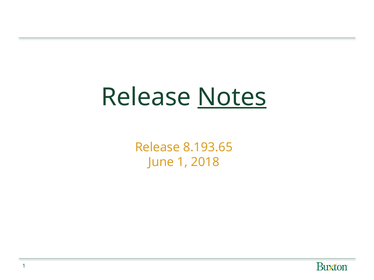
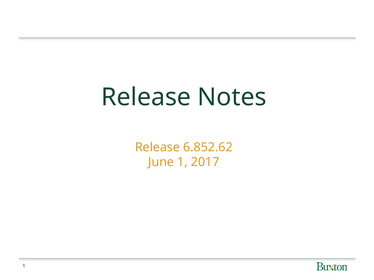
Notes underline: present -> none
8.193.65: 8.193.65 -> 6.852.62
2018: 2018 -> 2017
